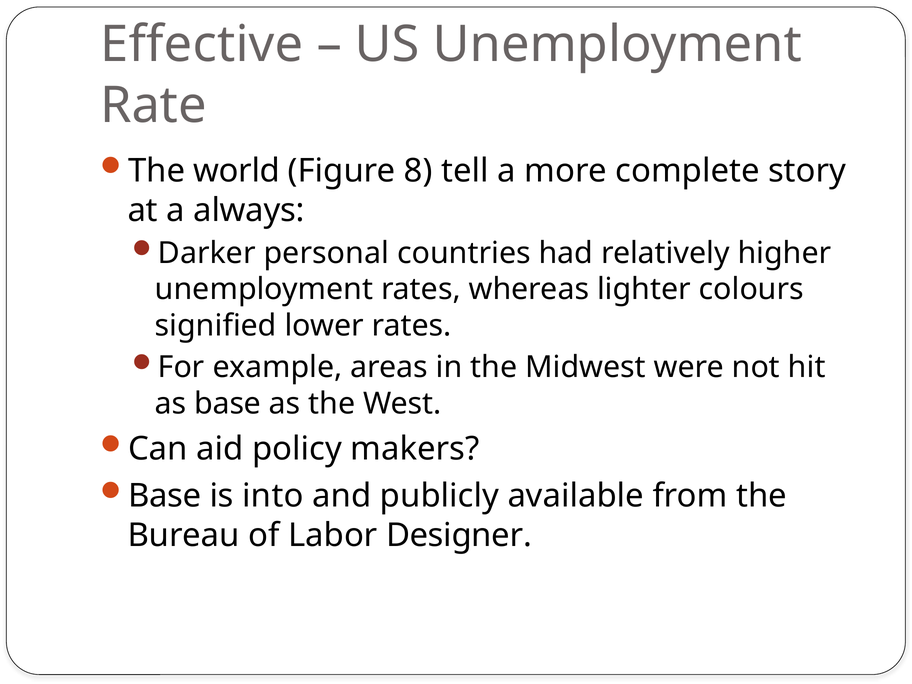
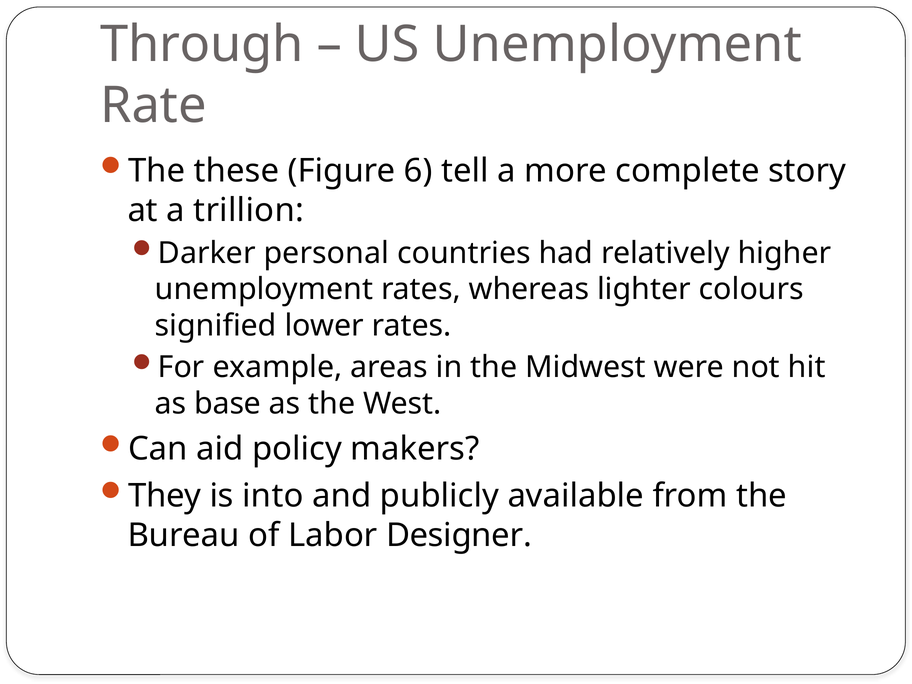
Effective: Effective -> Through
world: world -> these
8: 8 -> 6
always: always -> trillion
Base at (165, 496): Base -> They
